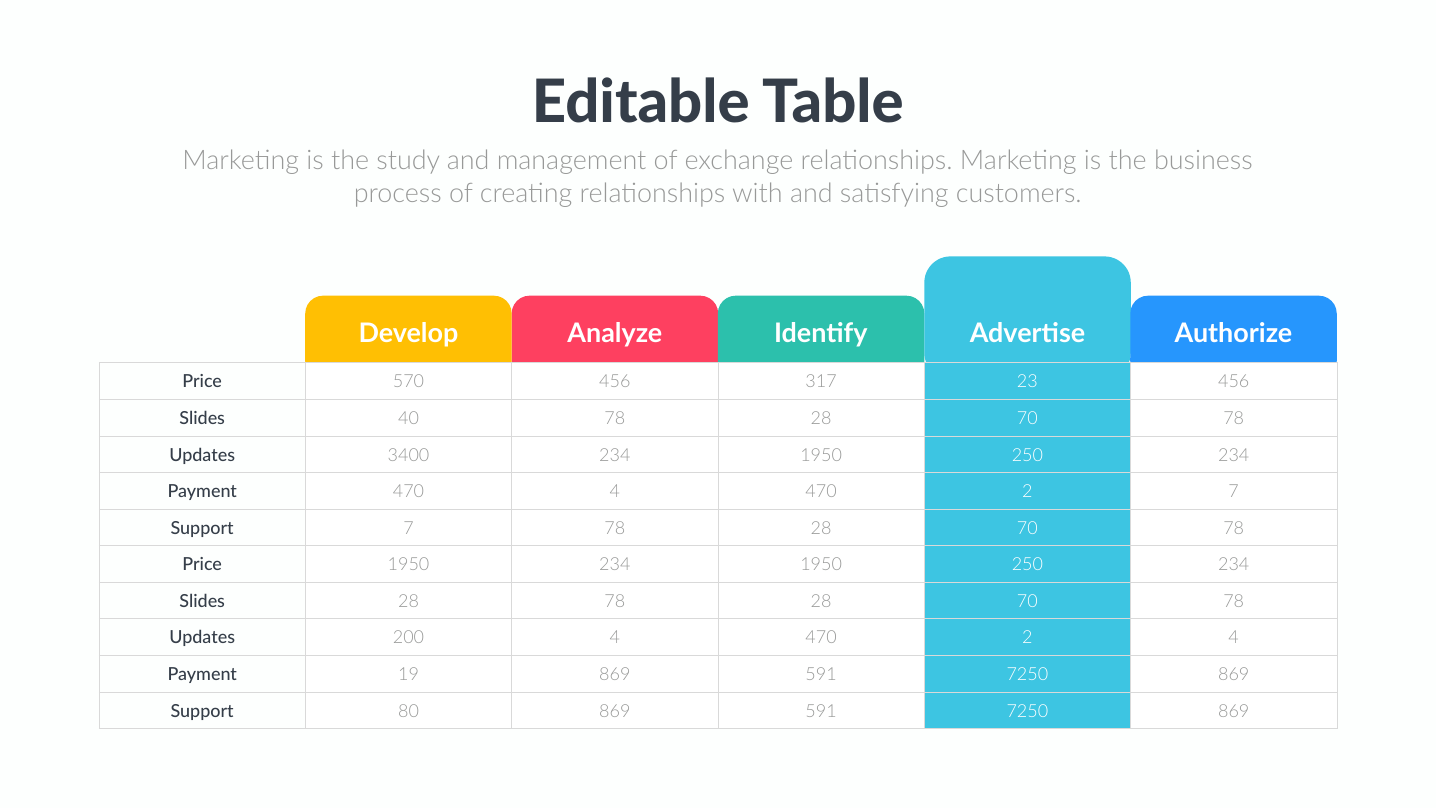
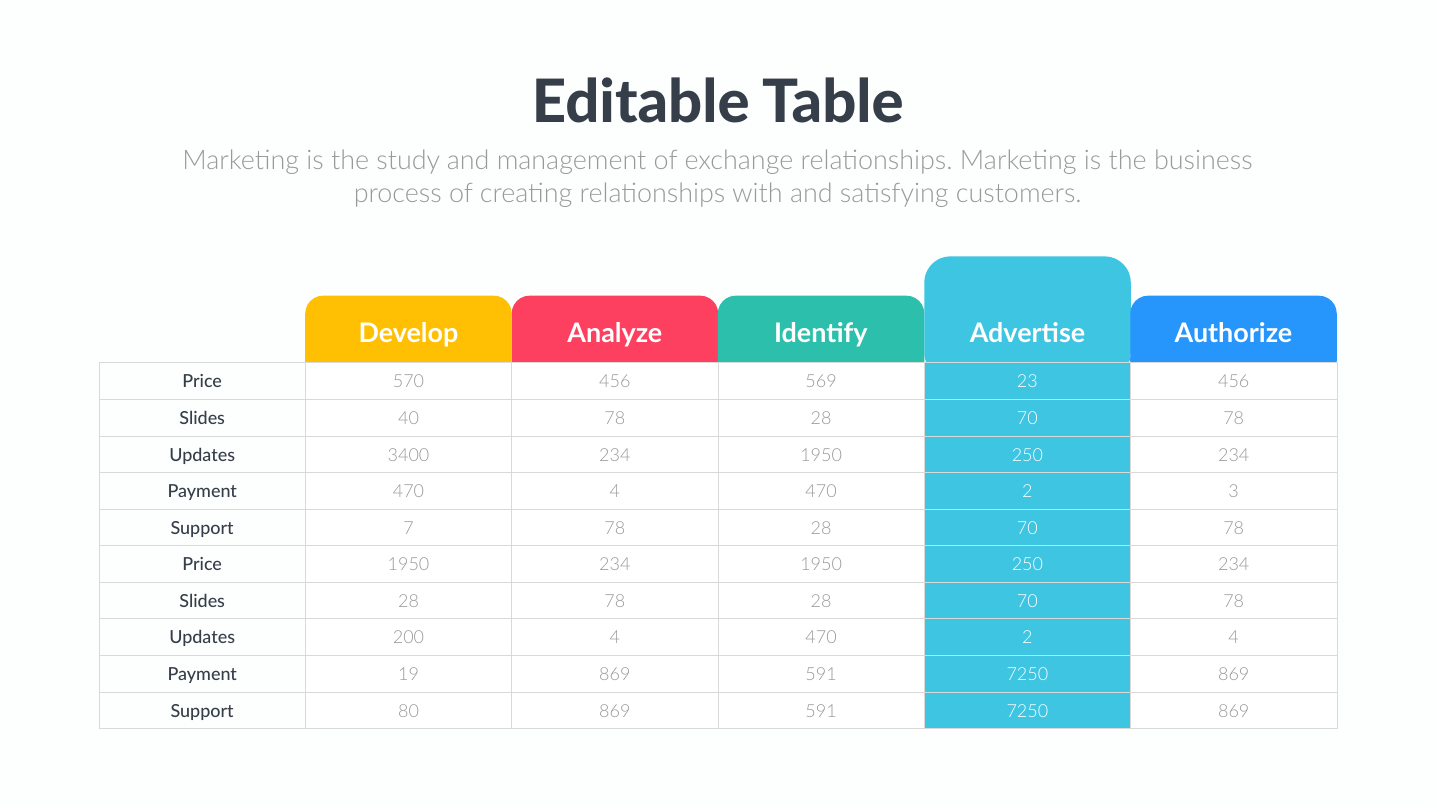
317: 317 -> 569
2 7: 7 -> 3
